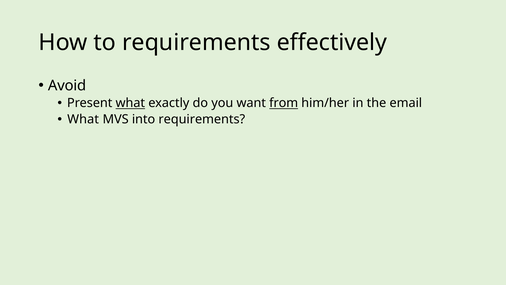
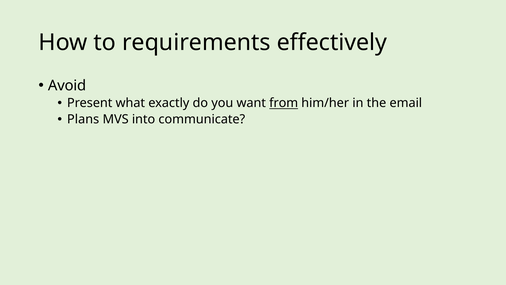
what at (130, 103) underline: present -> none
What at (83, 119): What -> Plans
into requirements: requirements -> communicate
